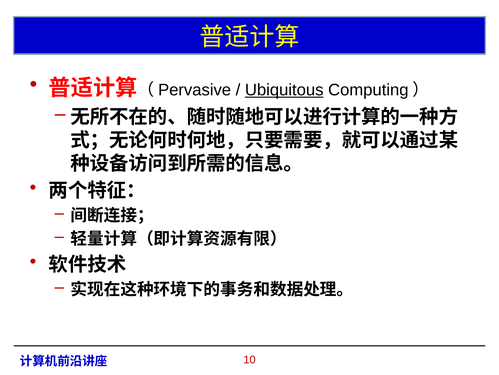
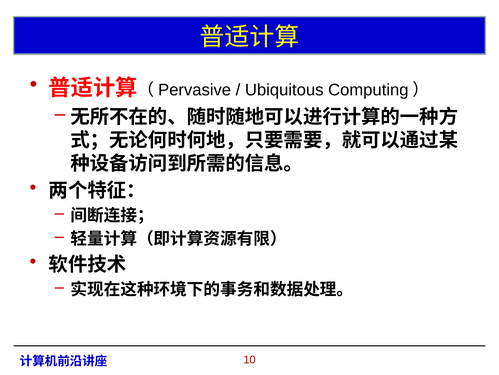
Ubiquitous underline: present -> none
